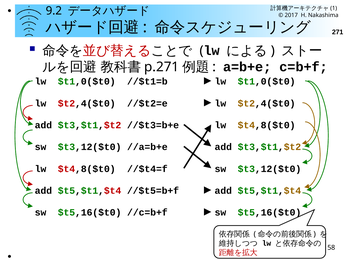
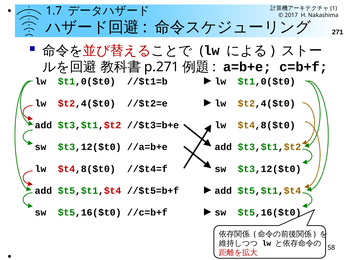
9.2: 9.2 -> 1.7
